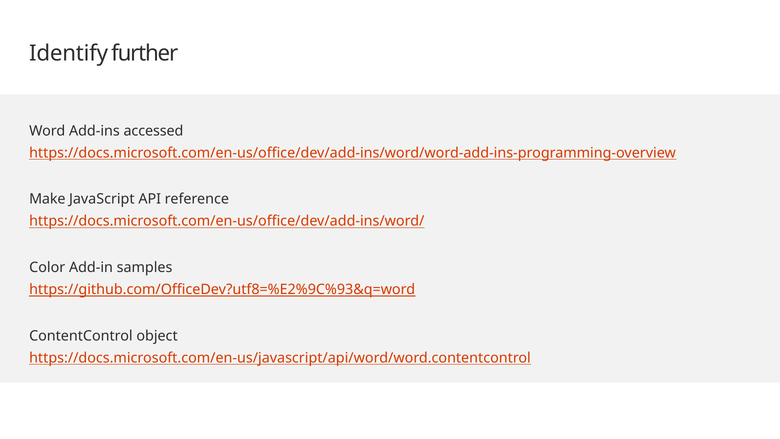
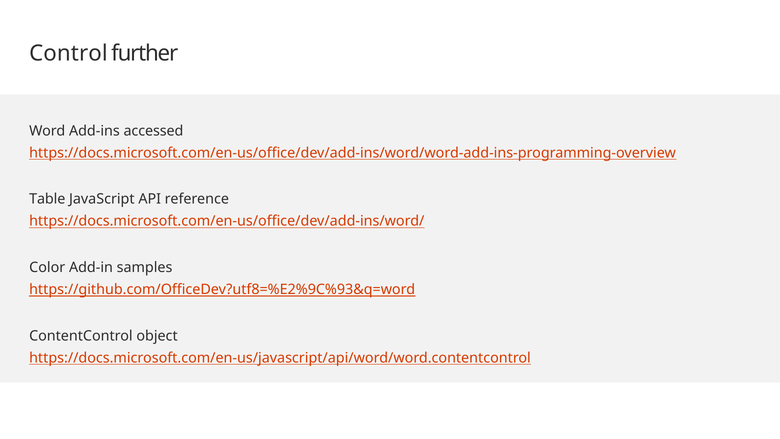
Identify: Identify -> Control
Make: Make -> Table
